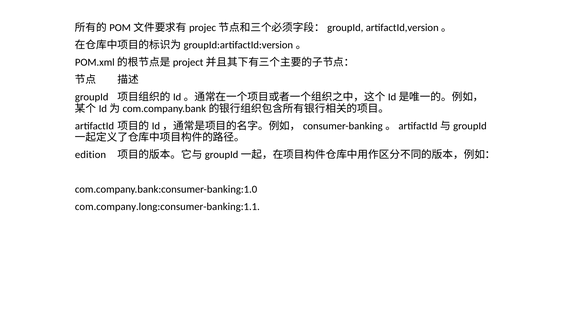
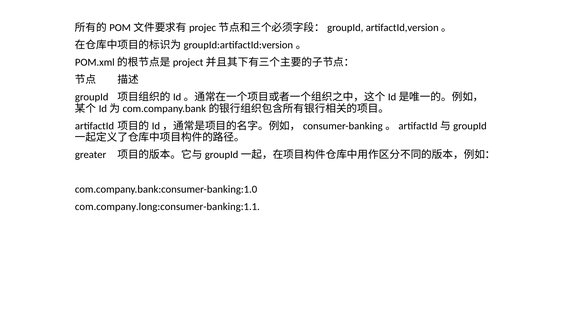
edition: edition -> greater
